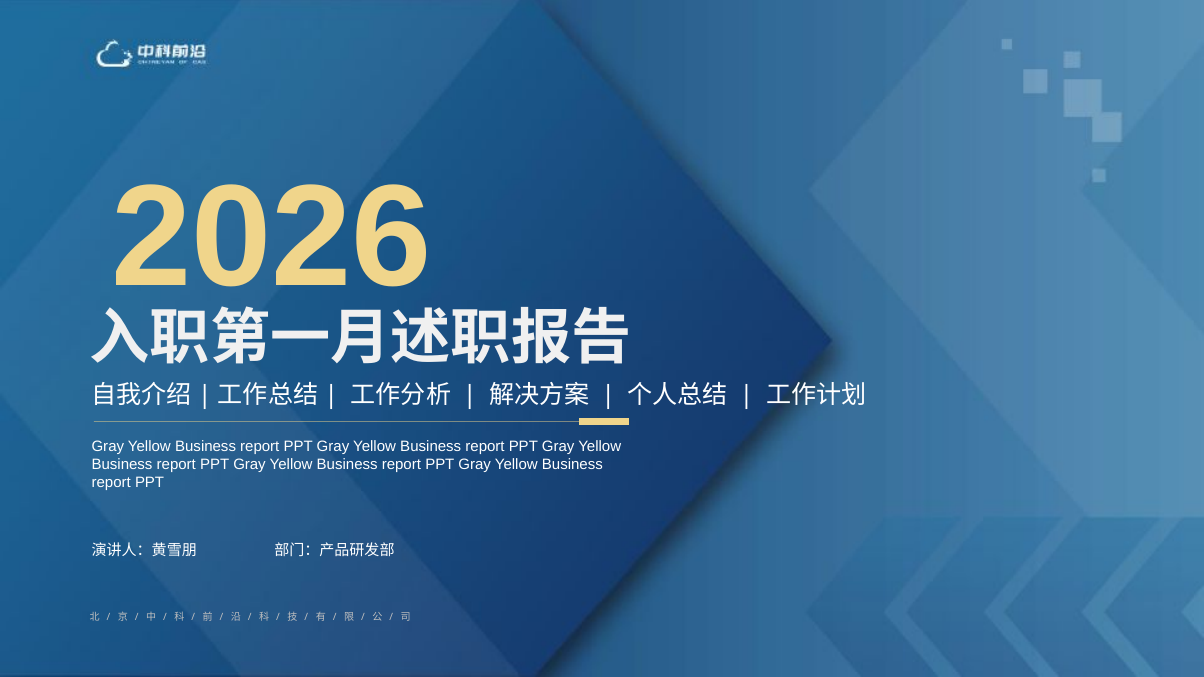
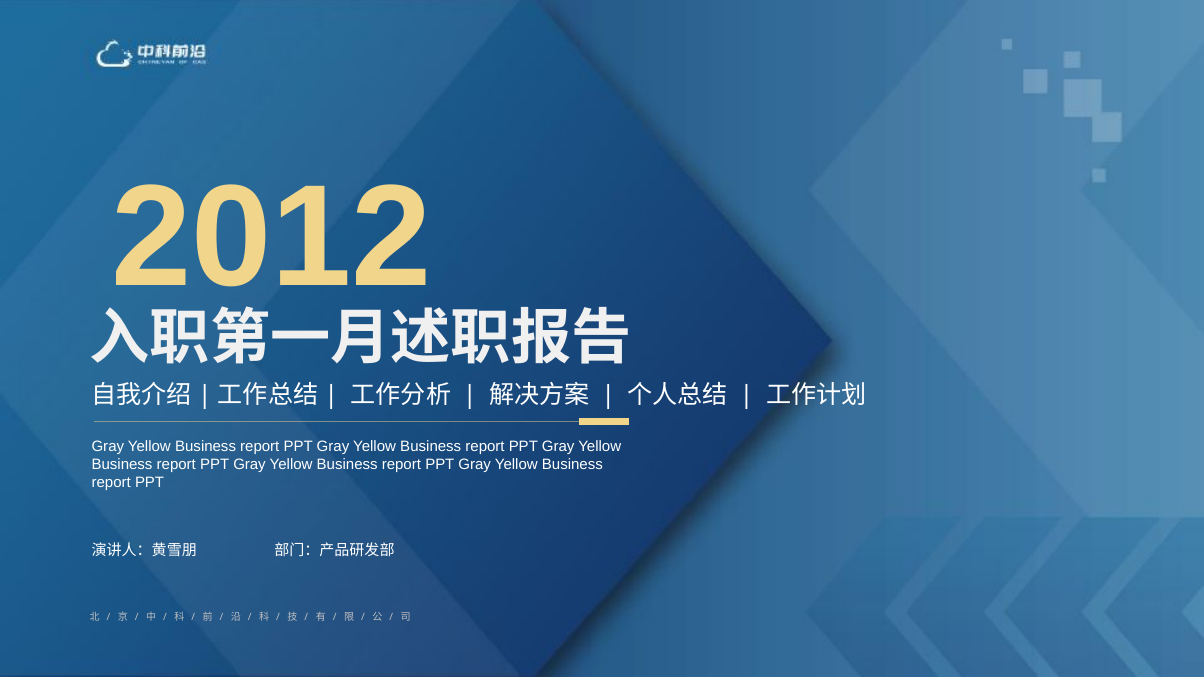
2026: 2026 -> 2012
